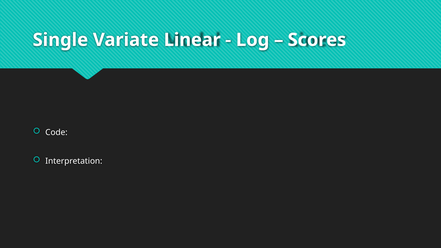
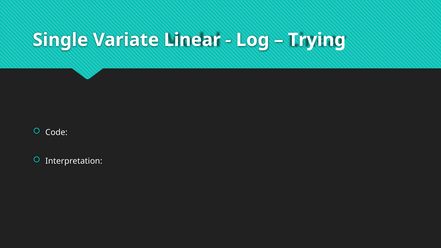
Scores: Scores -> Trying
